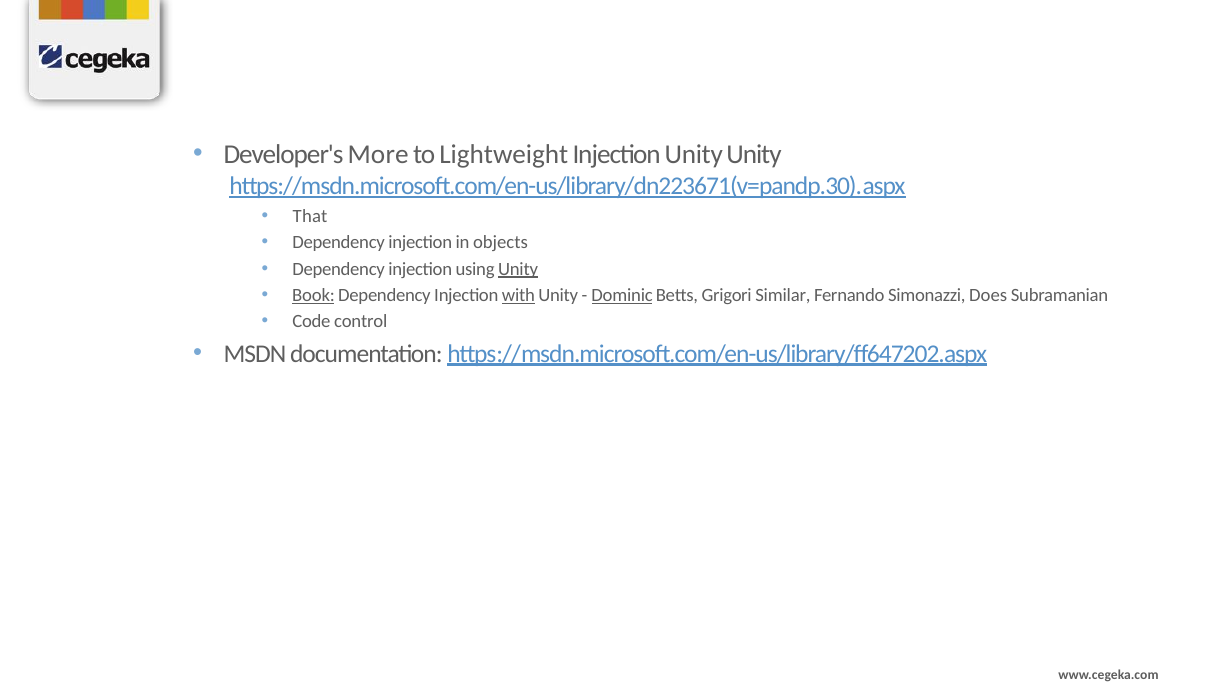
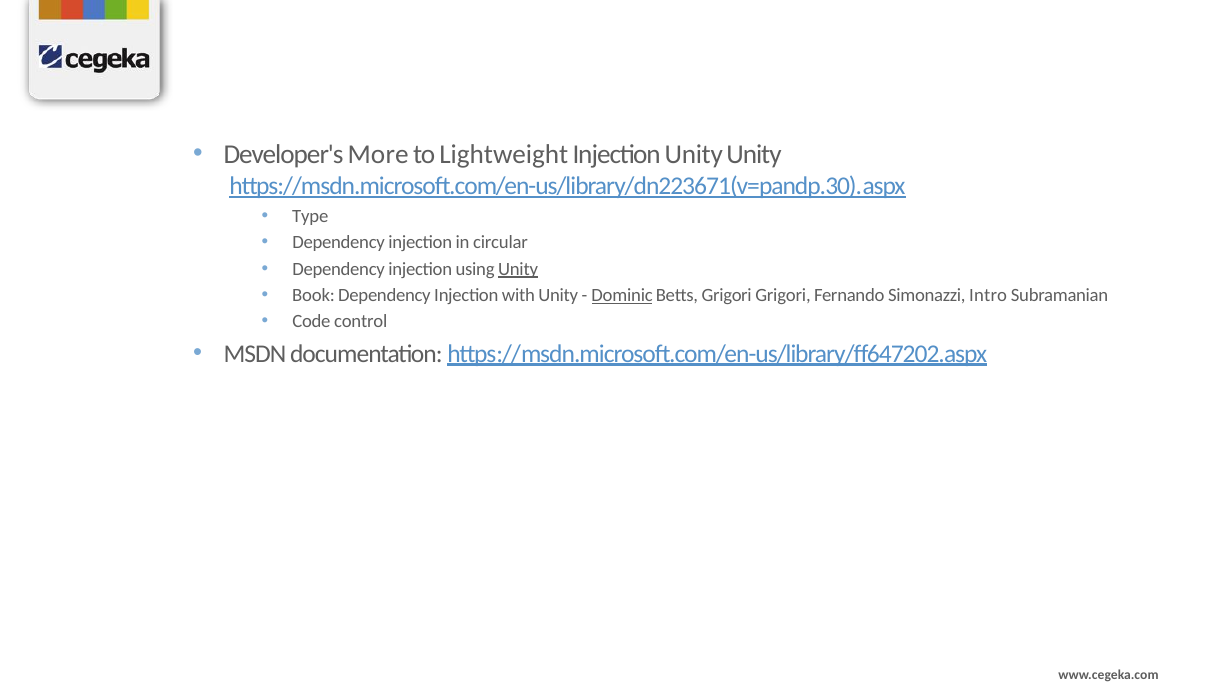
That: That -> Type
objects: objects -> circular
Book underline: present -> none
with underline: present -> none
Grigori Similar: Similar -> Grigori
Does: Does -> Intro
